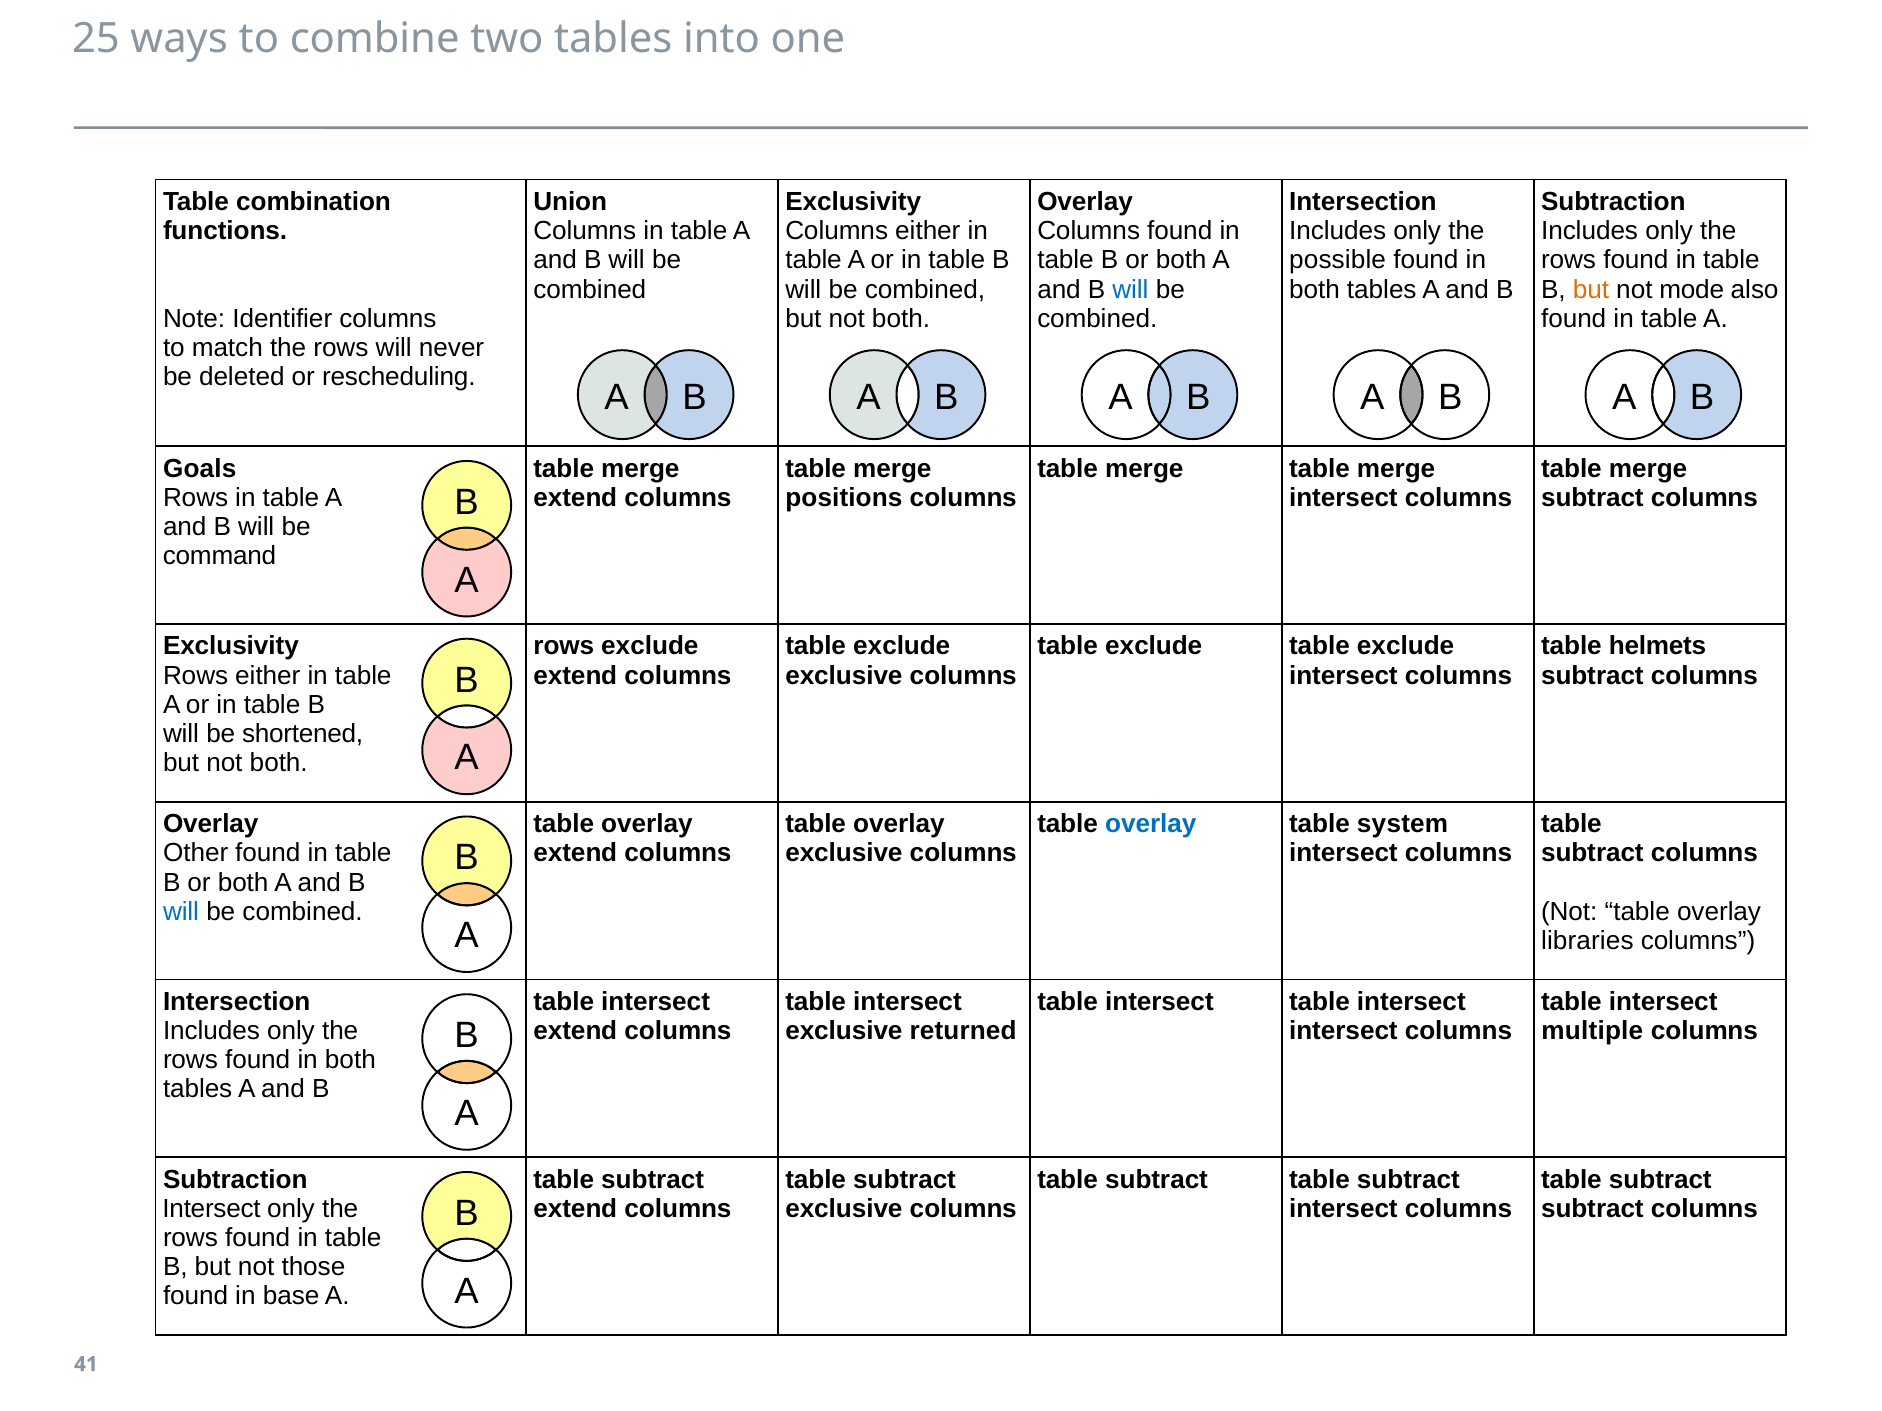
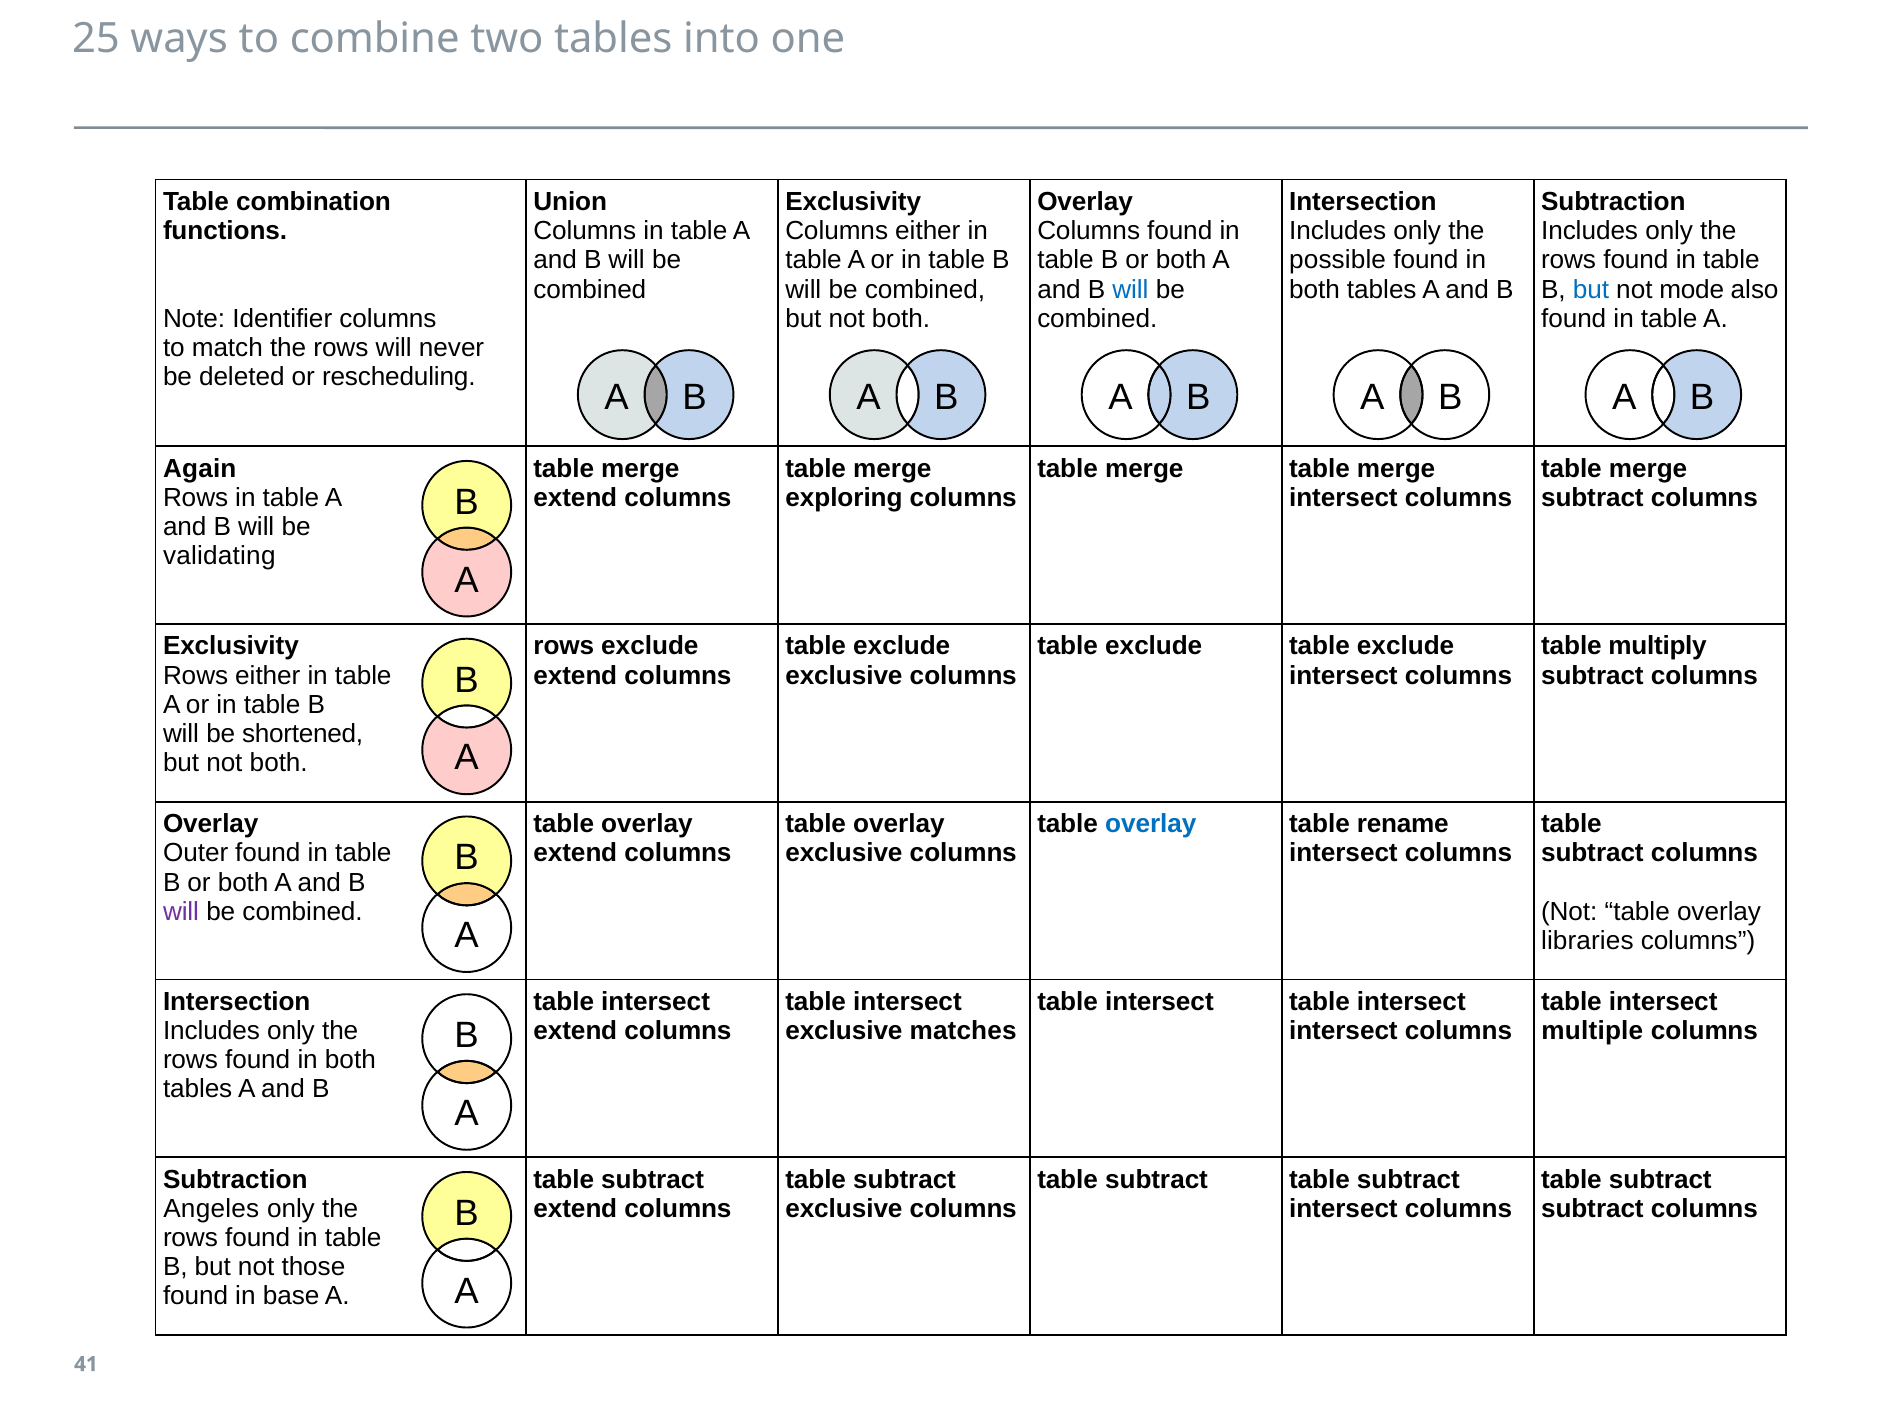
but at (1591, 290) colour: orange -> blue
Goals: Goals -> Again
positions: positions -> exploring
command: command -> validating
helmets: helmets -> multiply
system: system -> rename
Other: Other -> Outer
will at (181, 912) colour: blue -> purple
returned: returned -> matches
Intersect at (212, 1209): Intersect -> Angeles
